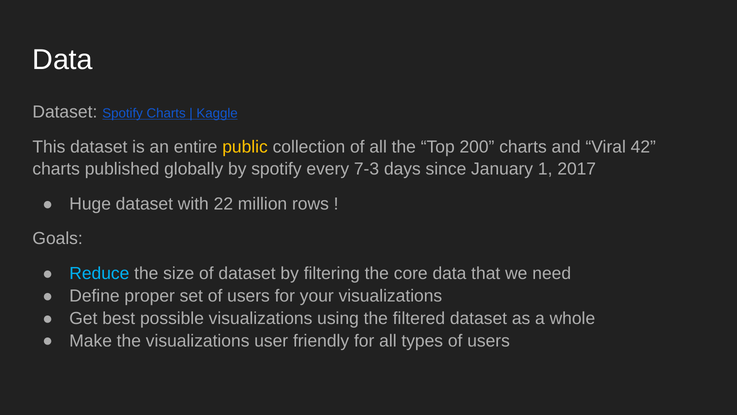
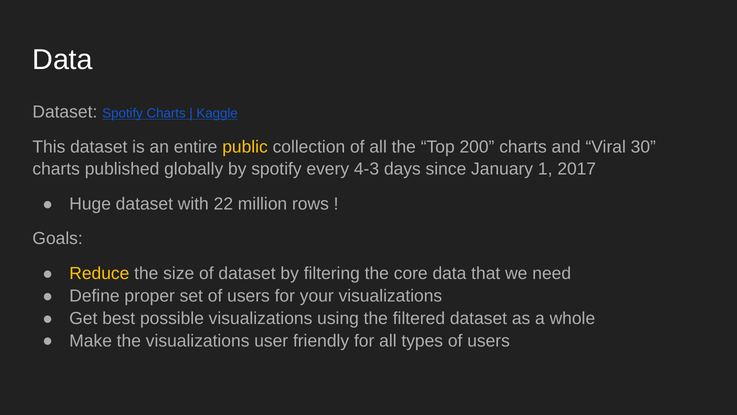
42: 42 -> 30
7-3: 7-3 -> 4-3
Reduce colour: light blue -> yellow
